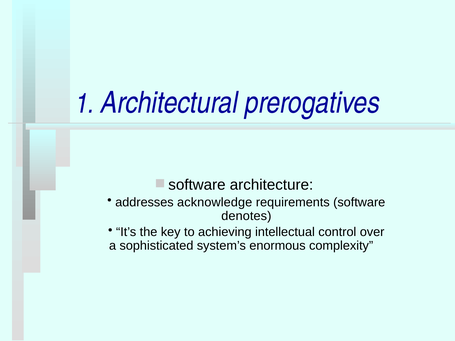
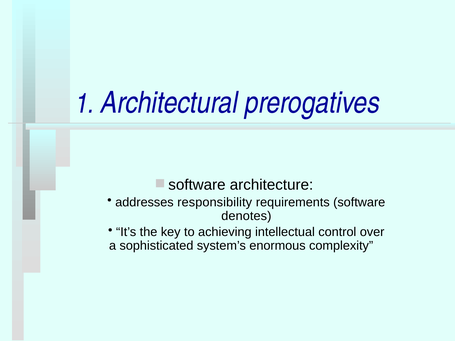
acknowledge: acknowledge -> responsibility
